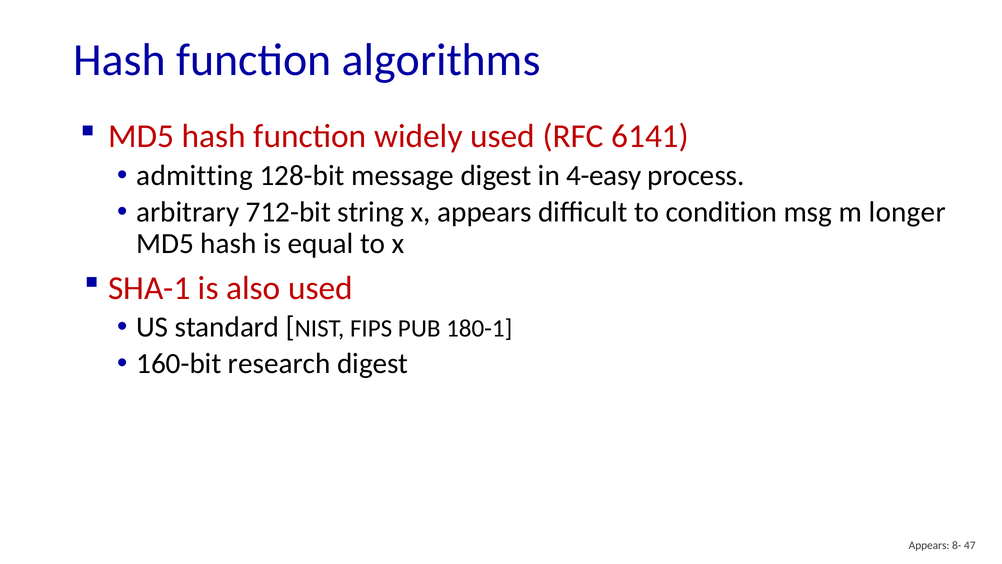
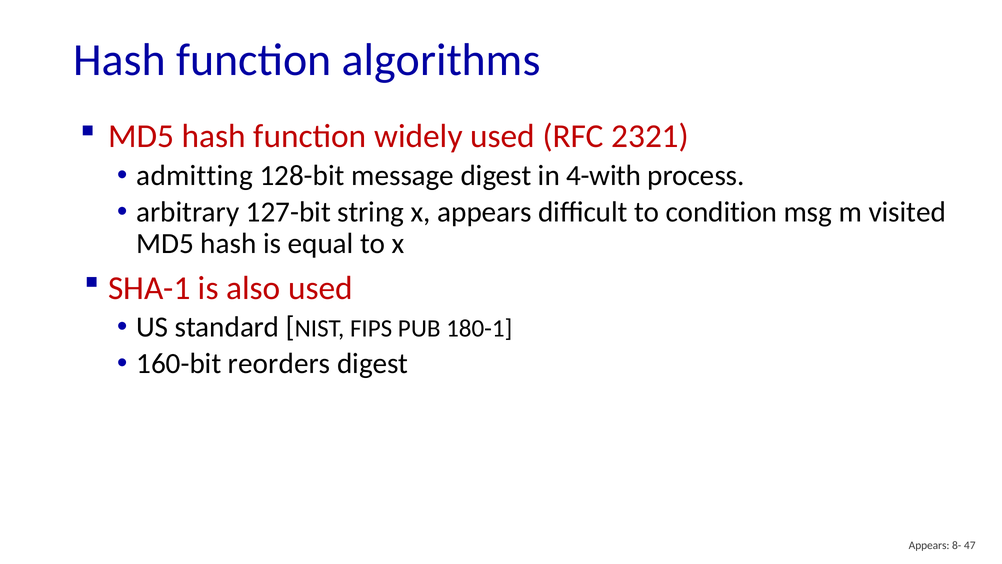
6141: 6141 -> 2321
4-easy: 4-easy -> 4-with
712-bit: 712-bit -> 127-bit
longer: longer -> visited
research: research -> reorders
